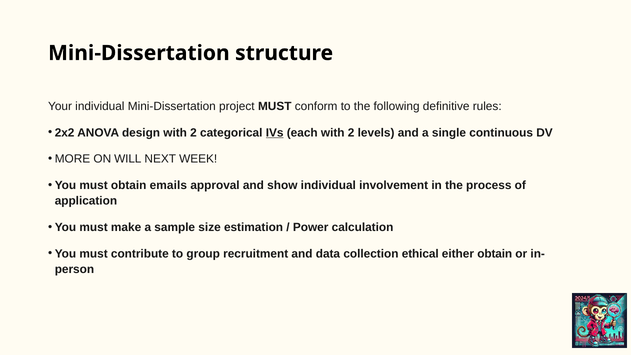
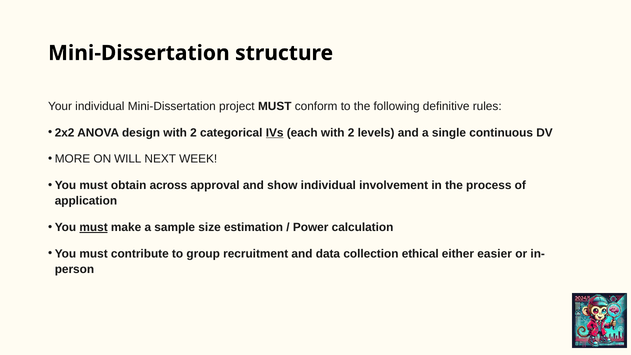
emails: emails -> across
must at (94, 227) underline: none -> present
either obtain: obtain -> easier
